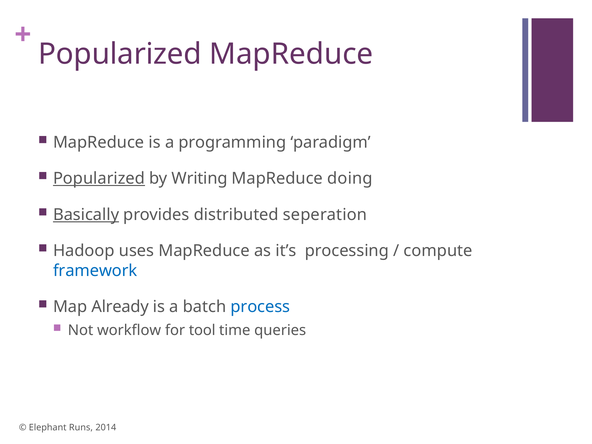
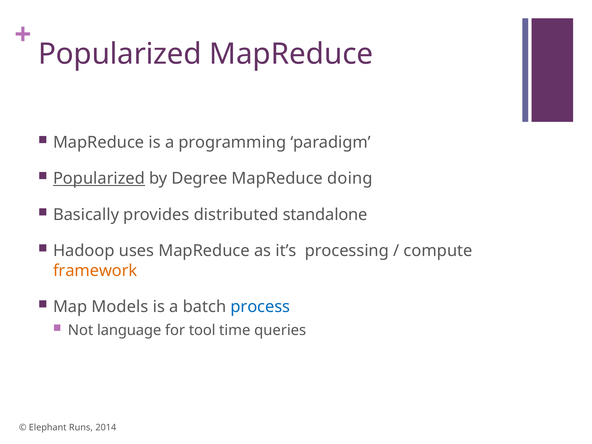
Writing: Writing -> Degree
Basically underline: present -> none
seperation: seperation -> standalone
framework colour: blue -> orange
Already: Already -> Models
workflow: workflow -> language
